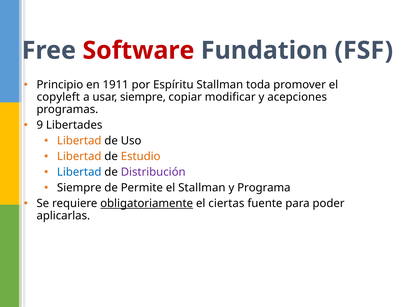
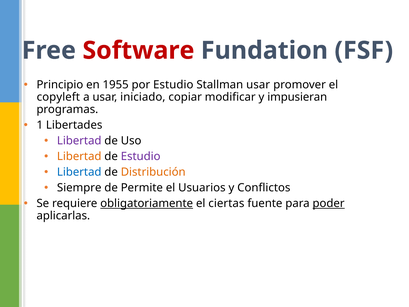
1911: 1911 -> 1955
por Espíritu: Espíritu -> Estudio
Stallman toda: toda -> usar
usar siempre: siempre -> iniciado
acepciones: acepciones -> impusieran
9: 9 -> 1
Libertad at (79, 141) colour: orange -> purple
Estudio at (141, 156) colour: orange -> purple
Distribución colour: purple -> orange
el Stallman: Stallman -> Usuarios
Programa: Programa -> Conflictos
poder underline: none -> present
